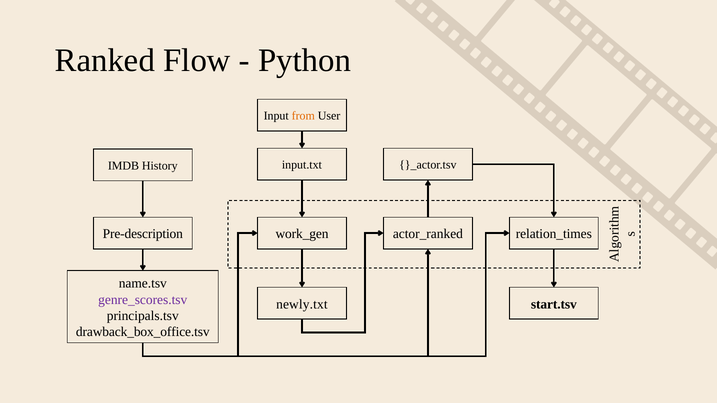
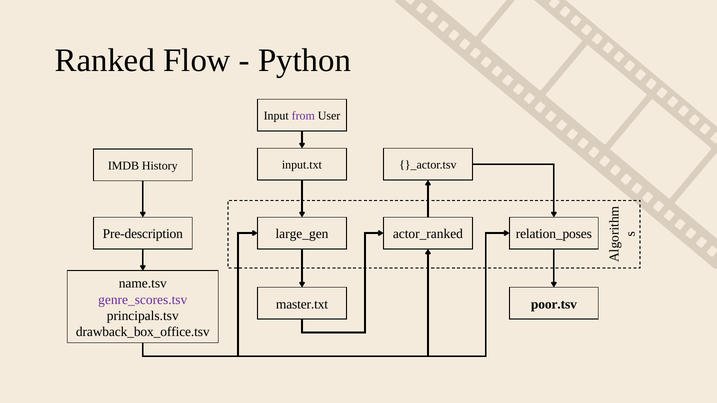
from colour: orange -> purple
work_gen: work_gen -> large_gen
relation_times: relation_times -> relation_poses
newly.txt: newly.txt -> master.txt
start.tsv: start.tsv -> poor.tsv
